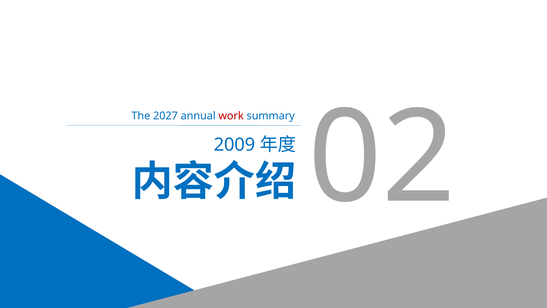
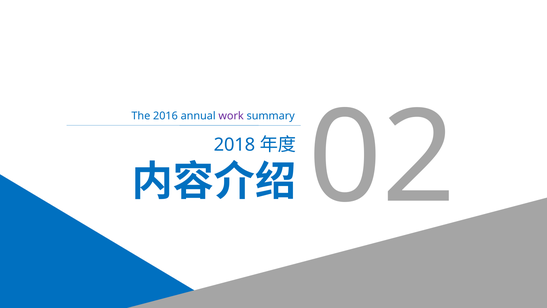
2027: 2027 -> 2016
work colour: red -> purple
2009: 2009 -> 2018
